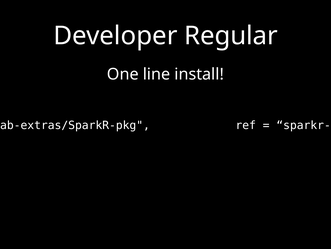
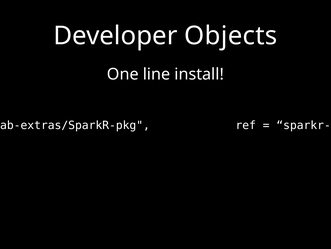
Regular: Regular -> Objects
